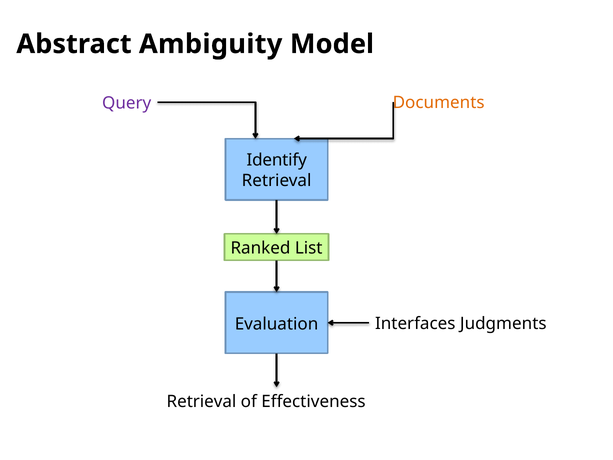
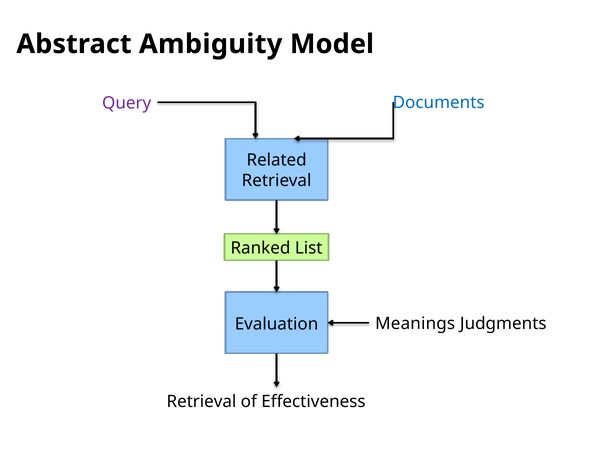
Documents colour: orange -> blue
Identify: Identify -> Related
Interfaces: Interfaces -> Meanings
